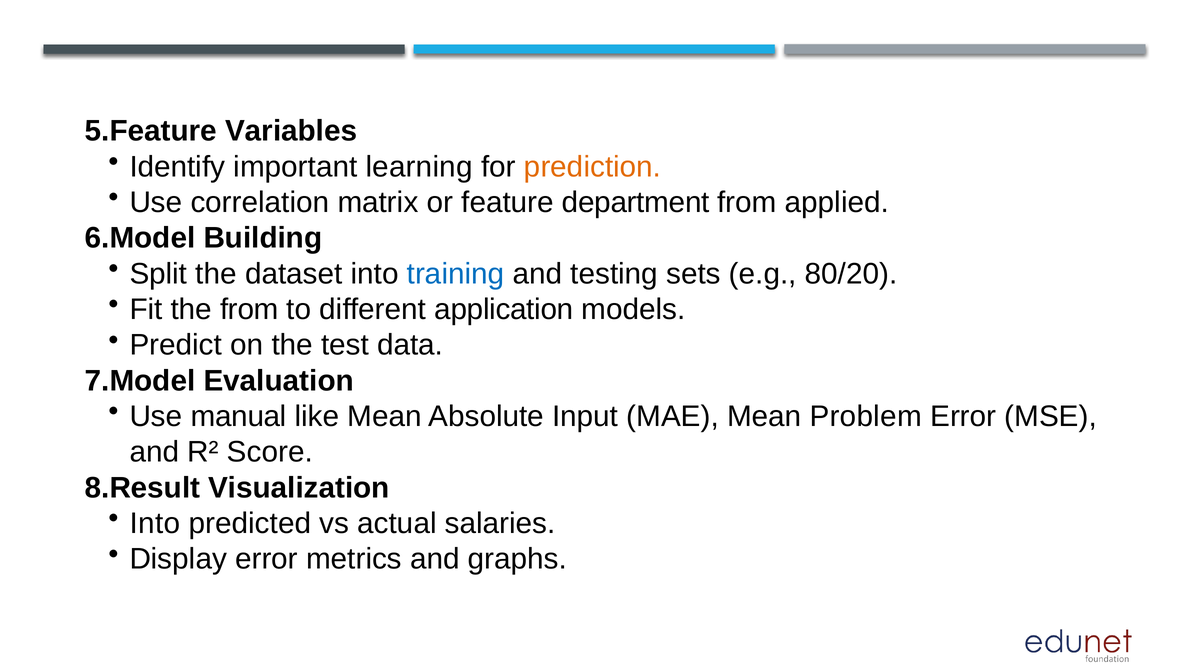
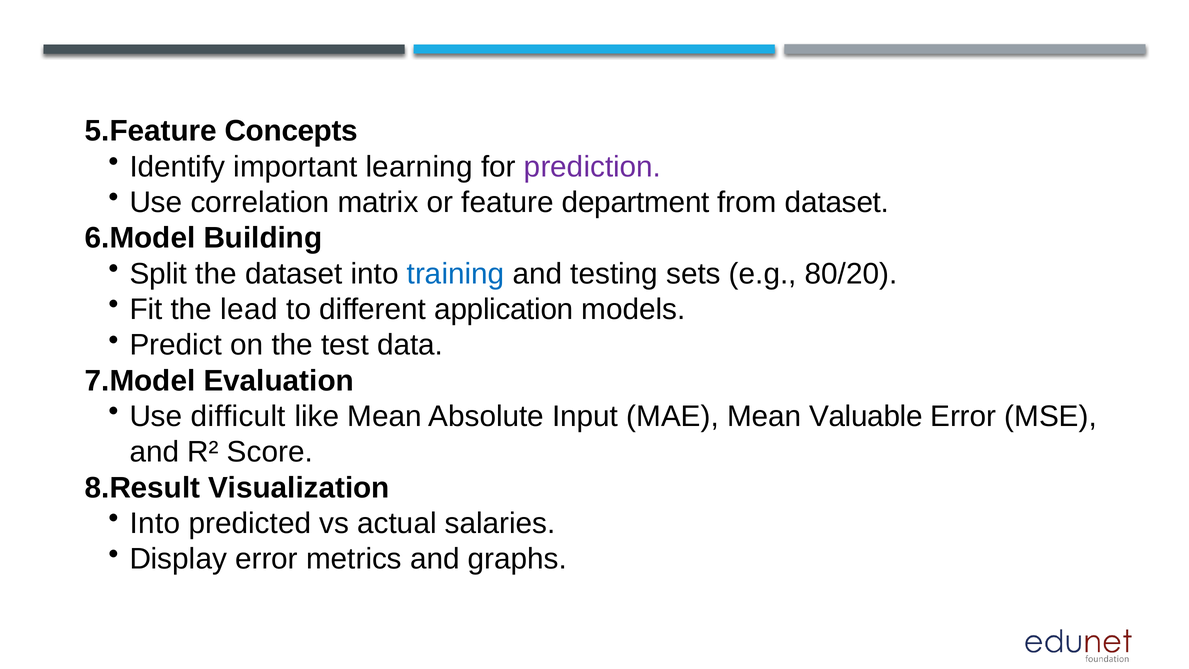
Variables: Variables -> Concepts
prediction colour: orange -> purple
from applied: applied -> dataset
the from: from -> lead
manual: manual -> difficult
Problem: Problem -> Valuable
